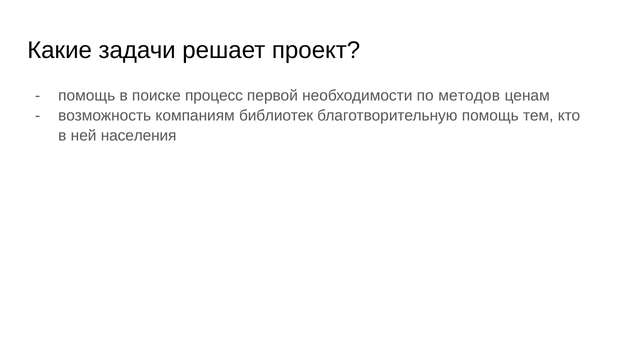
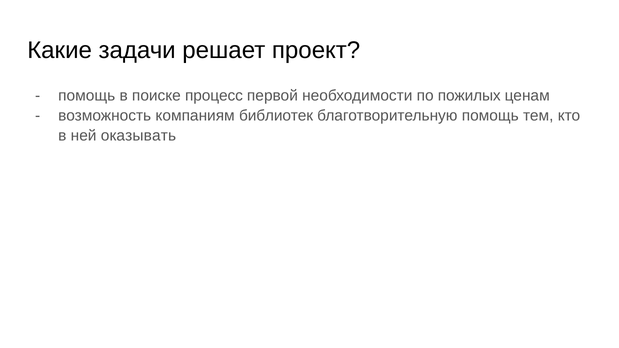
методов: методов -> пожилых
населения: населения -> оказывать
